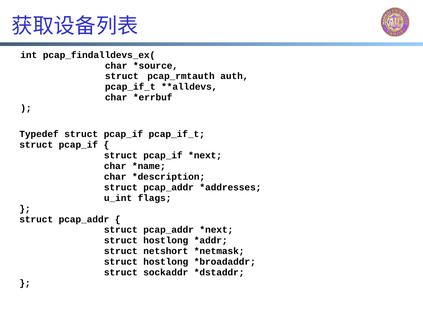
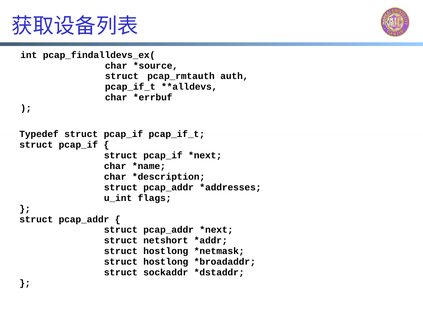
hostlong at (166, 241): hostlong -> netshort
netshort at (166, 251): netshort -> hostlong
